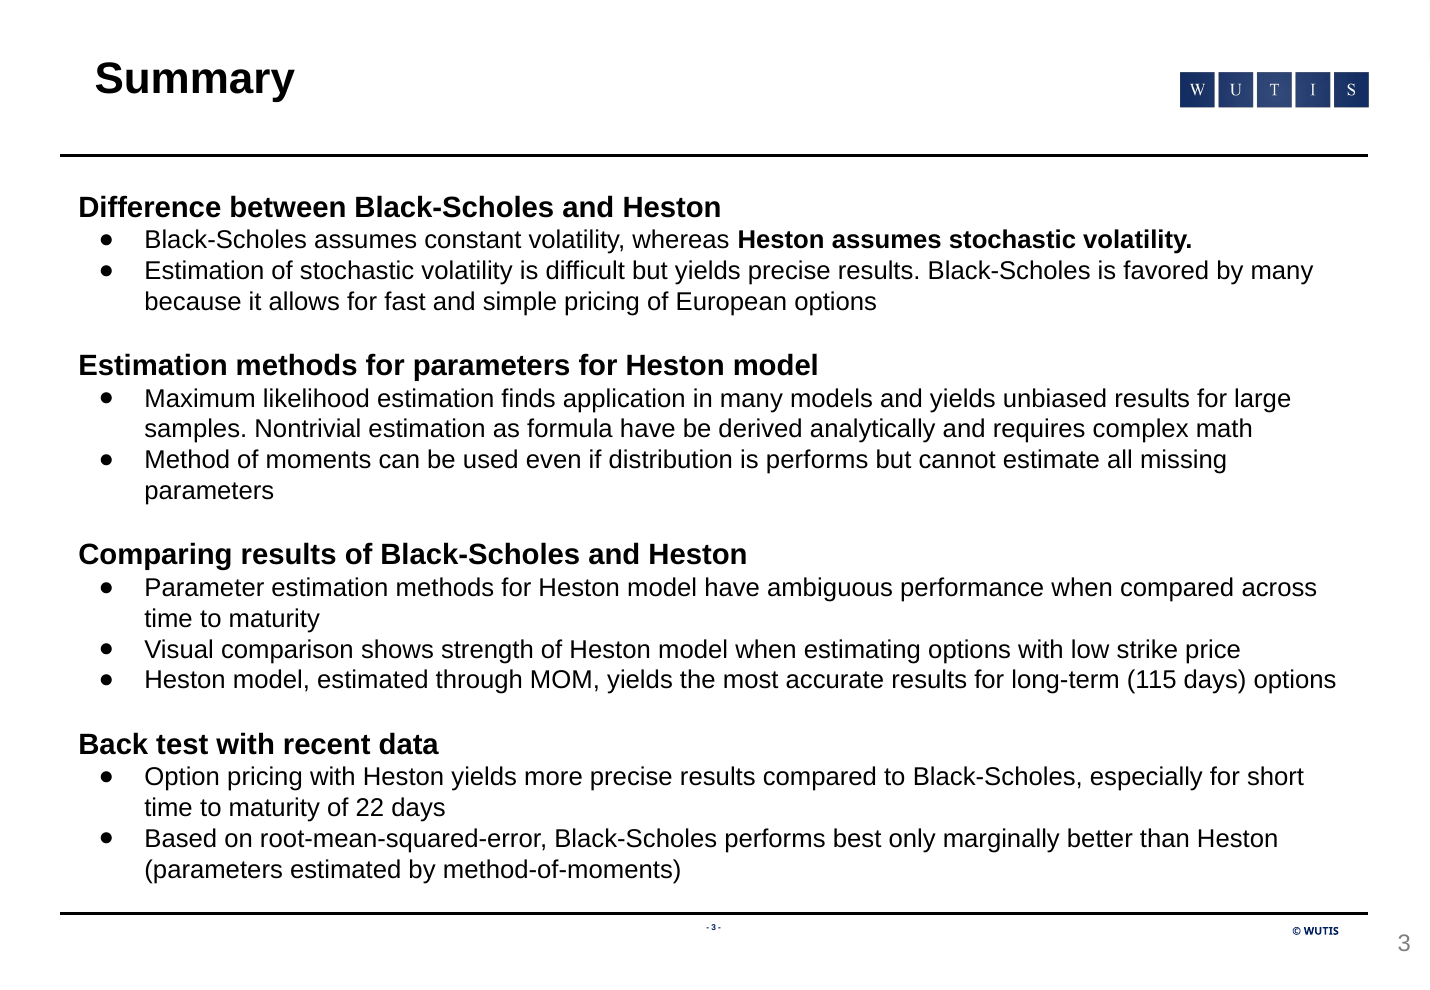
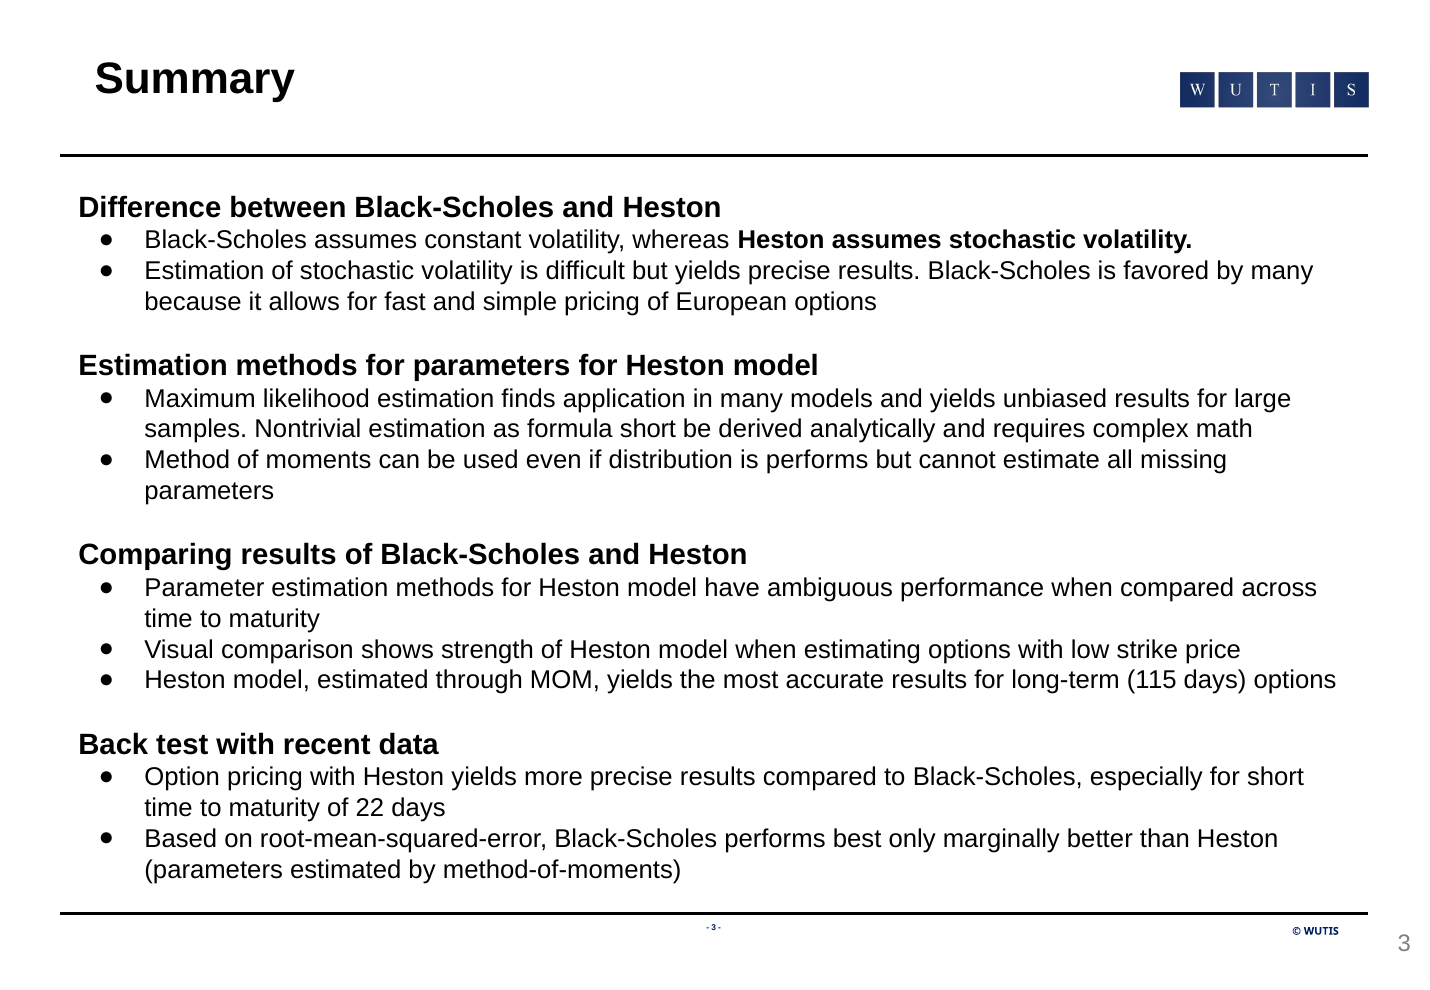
formula have: have -> short
